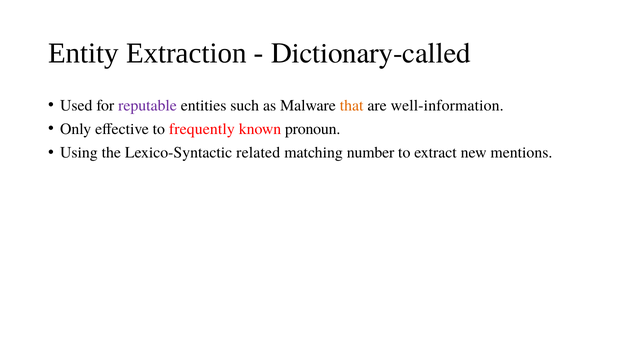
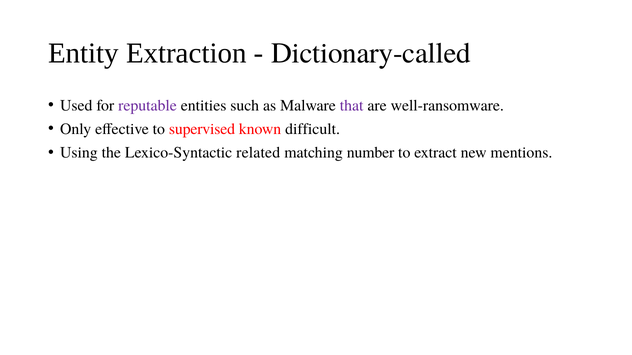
that colour: orange -> purple
well-information: well-information -> well-ransomware
frequently: frequently -> supervised
pronoun: pronoun -> difficult
